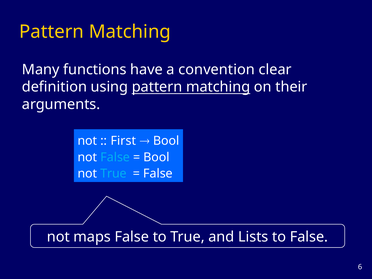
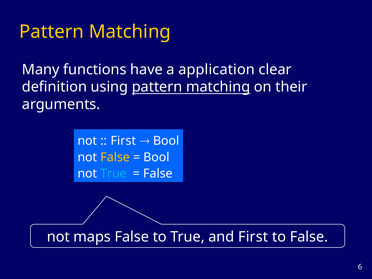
convention: convention -> application
False at (115, 157) colour: light blue -> yellow
and Lists: Lists -> First
